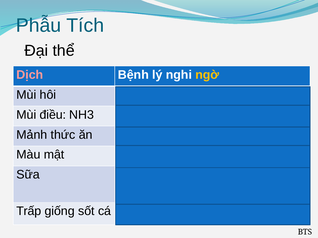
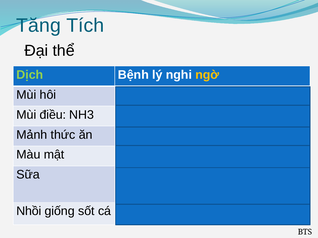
Phẫu: Phẫu -> Tăng
Dịch at (30, 75) colour: pink -> light green
Trấp at (29, 211): Trấp -> Nhồi
